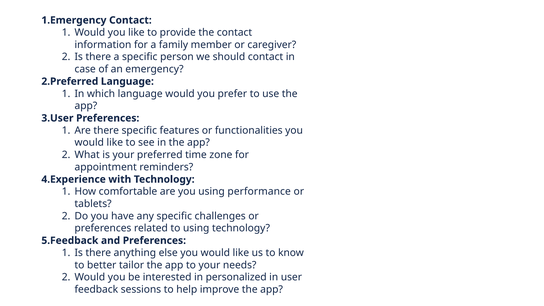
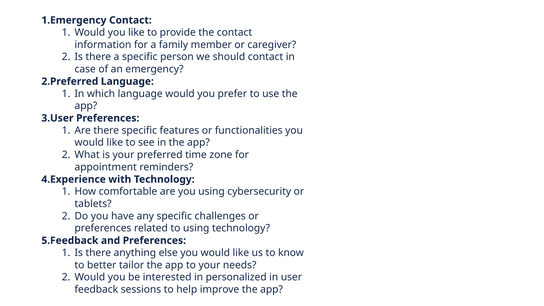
performance: performance -> cybersecurity
